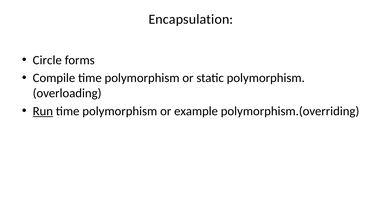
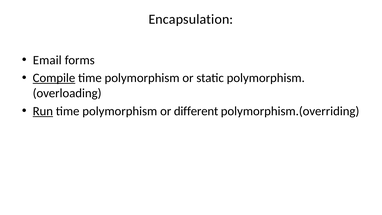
Circle: Circle -> Email
Compile underline: none -> present
example: example -> different
